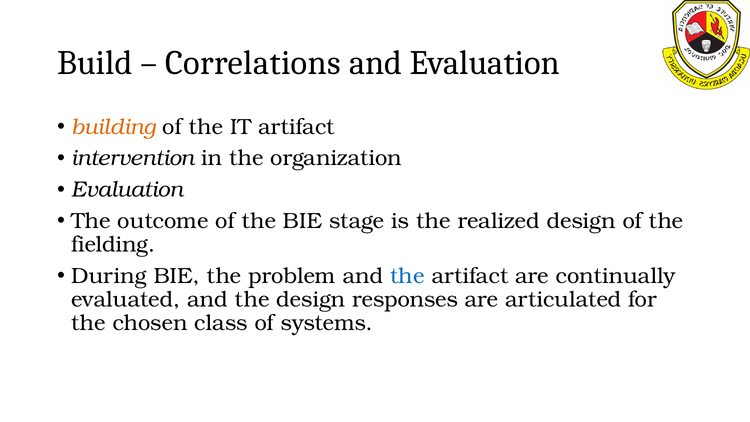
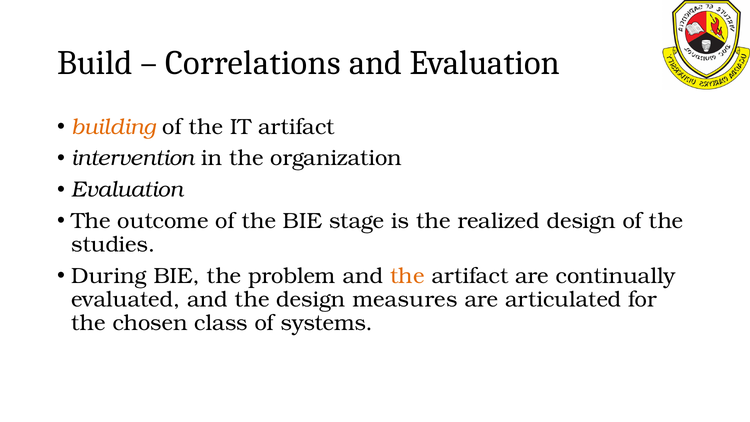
fielding: fielding -> studies
the at (407, 276) colour: blue -> orange
responses: responses -> measures
